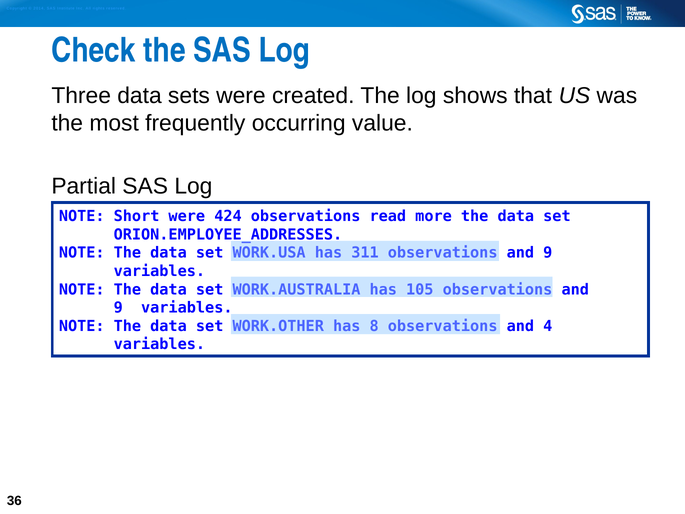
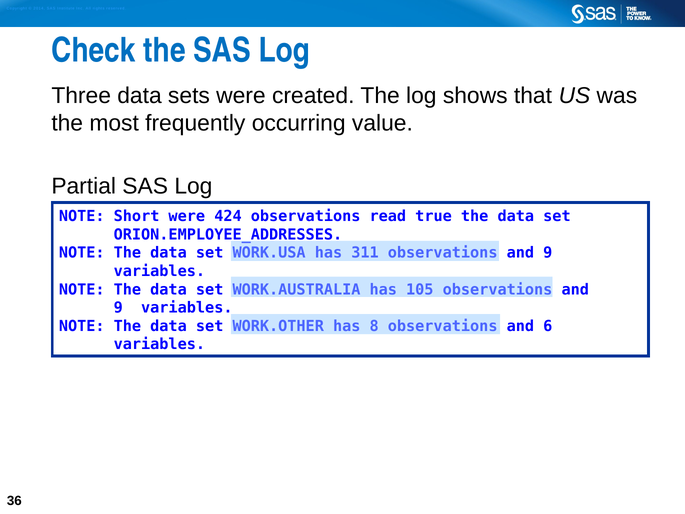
more: more -> true
4: 4 -> 6
